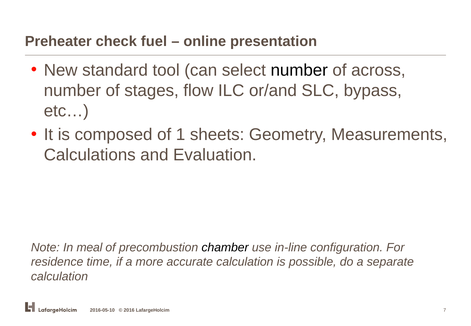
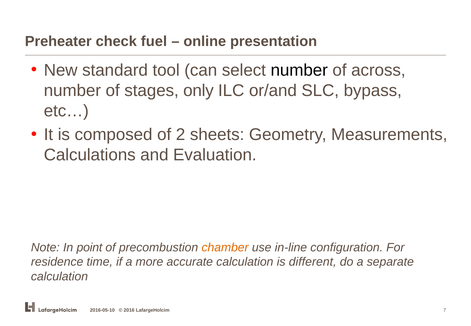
flow: flow -> only
1: 1 -> 2
meal: meal -> point
chamber colour: black -> orange
possible: possible -> different
